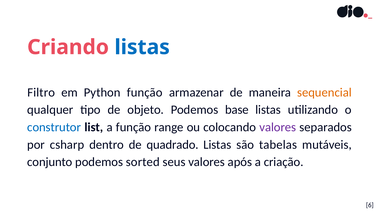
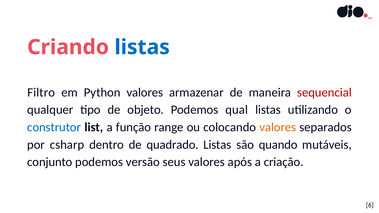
Python função: função -> valores
sequencial colour: orange -> red
base: base -> qual
valores at (278, 127) colour: purple -> orange
tabelas: tabelas -> quando
sorted: sorted -> versão
